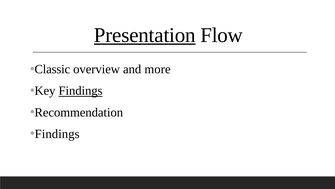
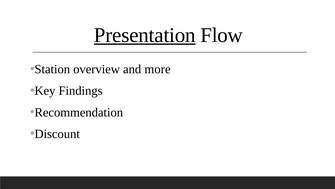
Classic: Classic -> Station
Findings at (81, 91) underline: present -> none
Findings at (57, 133): Findings -> Discount
